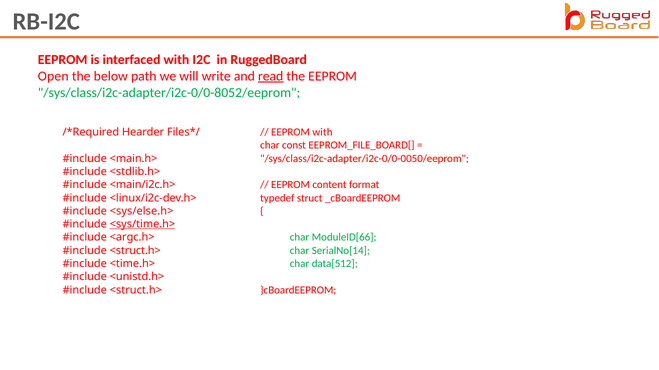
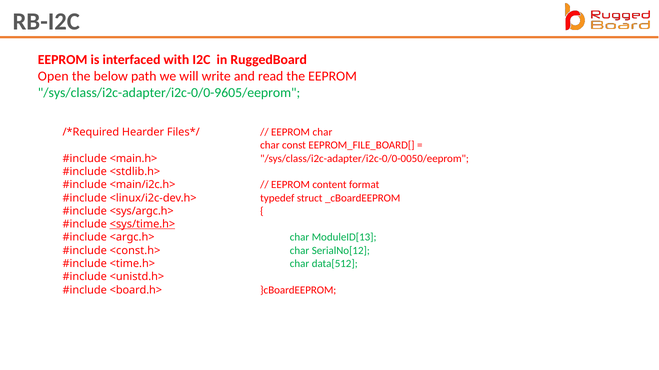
read underline: present -> none
/sys/class/i2c-adapter/i2c-0/0-8052/eeprom: /sys/class/i2c-adapter/i2c-0/0-8052/eeprom -> /sys/class/i2c-adapter/i2c-0/0-9605/eeprom
EEPROM with: with -> char
<sys/else.h>: <sys/else.h> -> <sys/argc.h>
ModuleID[66: ModuleID[66 -> ModuleID[13
SerialNo[14: SerialNo[14 -> SerialNo[12
<struct.h> at (135, 251): <struct.h> -> <const.h>
<struct.h> at (136, 290): <struct.h> -> <board.h>
